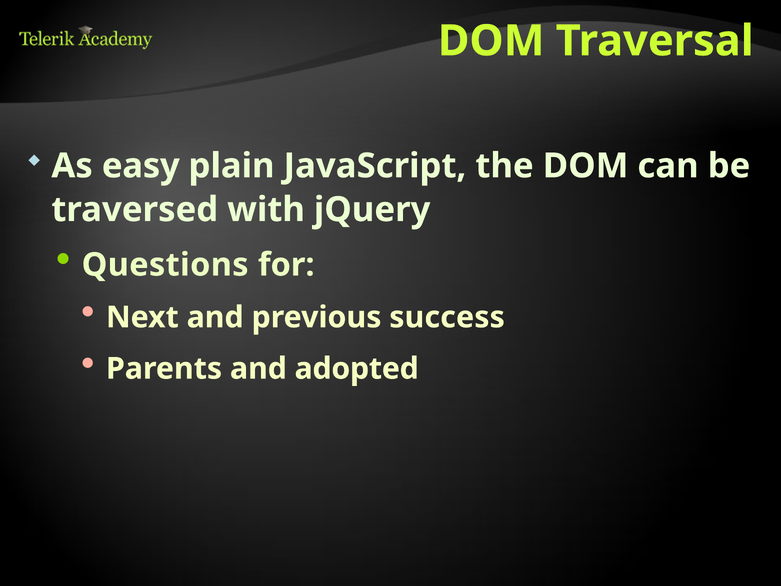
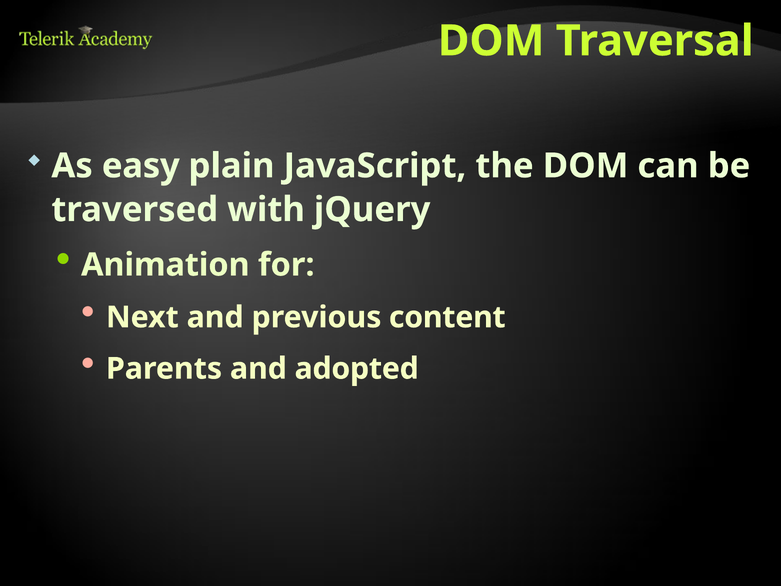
Questions: Questions -> Animation
success: success -> content
